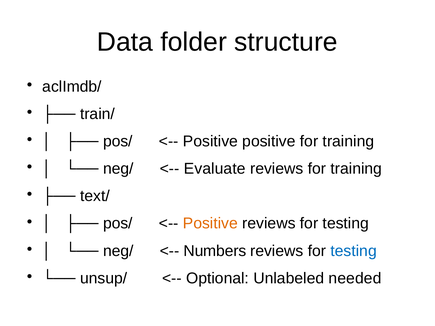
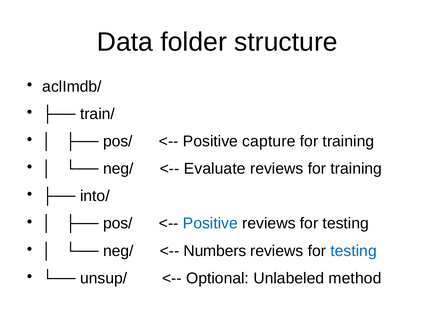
Positive positive: positive -> capture
text/: text/ -> into/
Positive at (210, 224) colour: orange -> blue
needed: needed -> method
